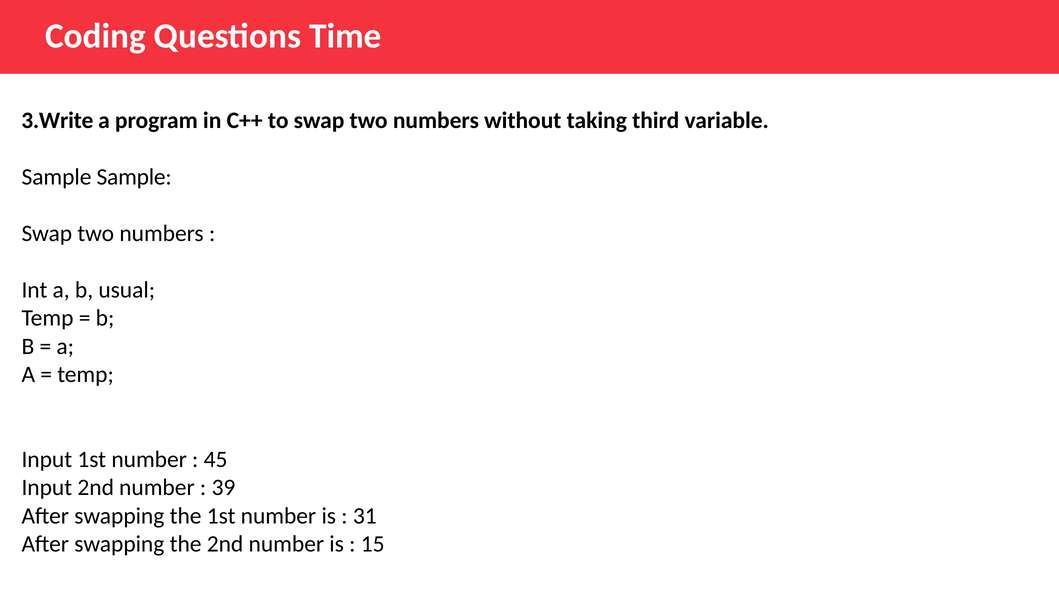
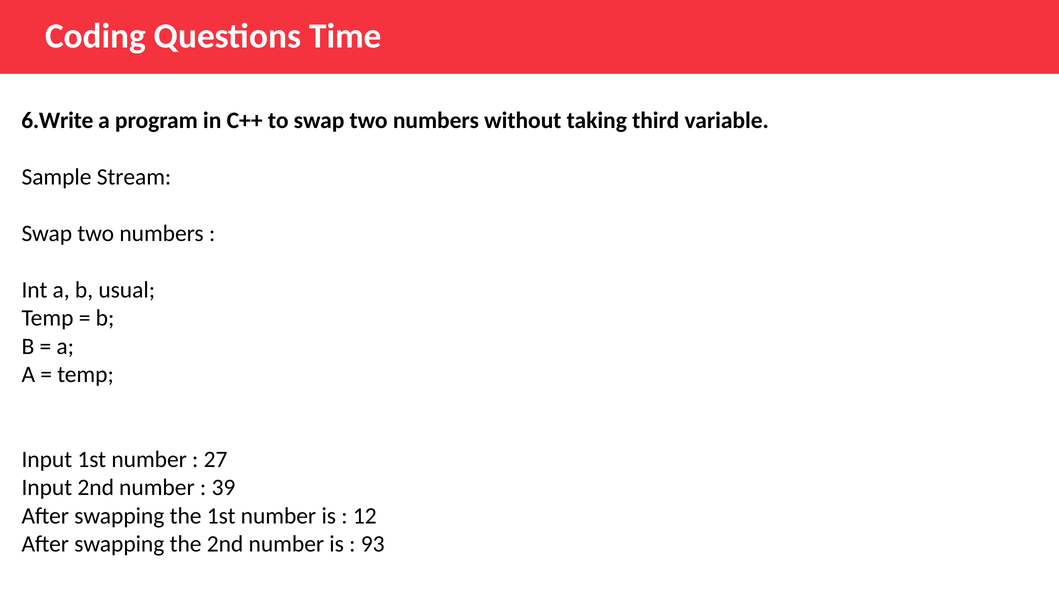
3.Write: 3.Write -> 6.Write
Sample Sample: Sample -> Stream
45: 45 -> 27
31: 31 -> 12
15: 15 -> 93
